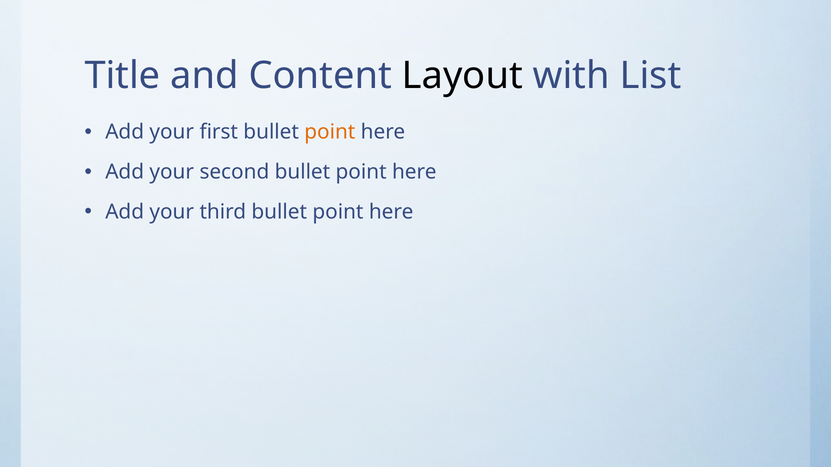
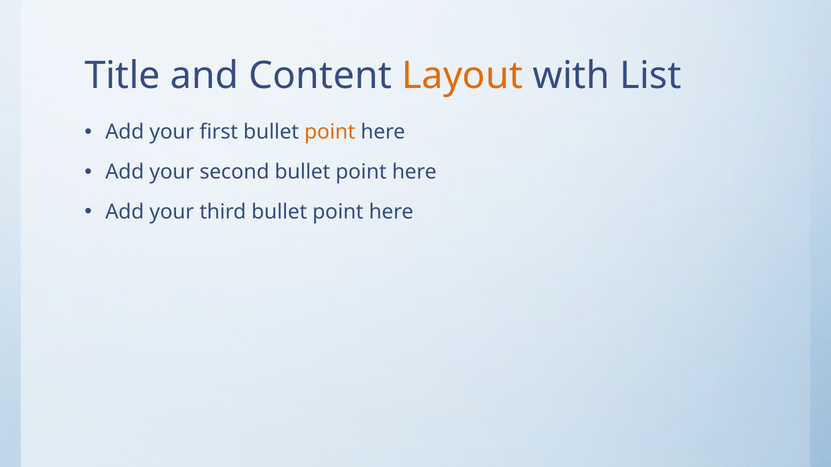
Layout colour: black -> orange
